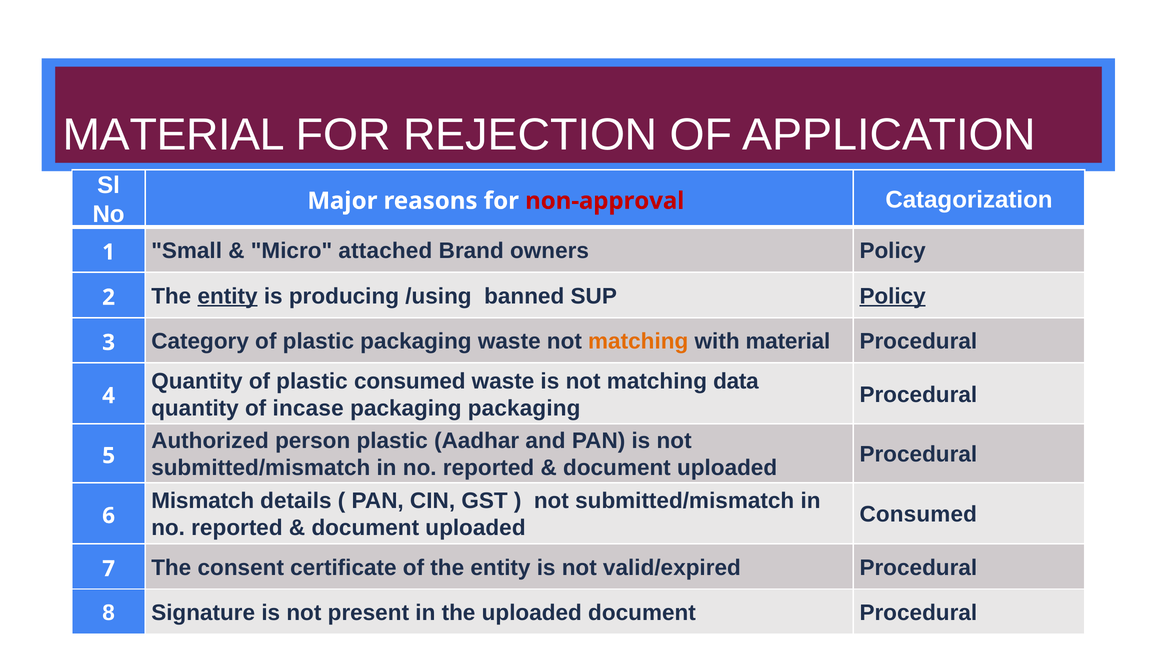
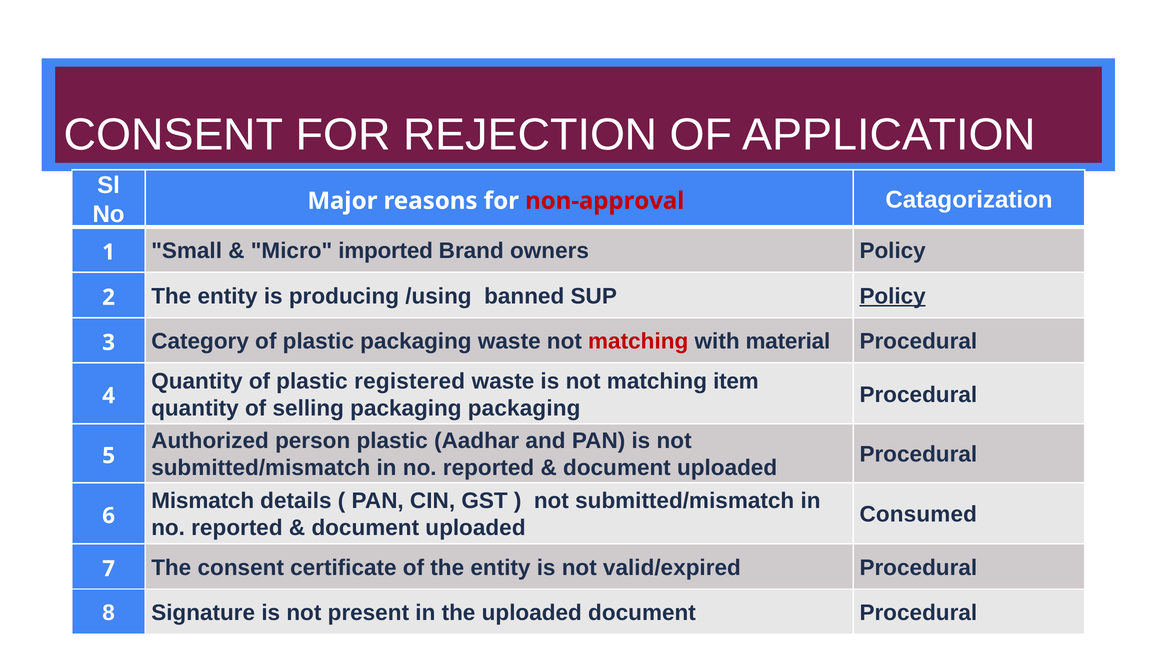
MATERIAL at (174, 135): MATERIAL -> CONSENT
attached: attached -> imported
entity at (228, 296) underline: present -> none
matching at (638, 341) colour: orange -> red
plastic consumed: consumed -> registered
data: data -> item
incase: incase -> selling
